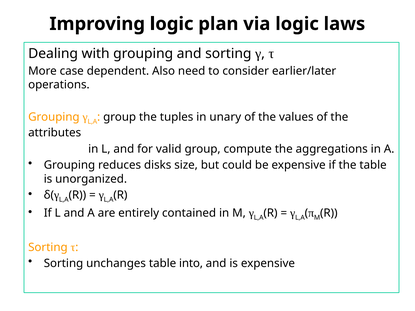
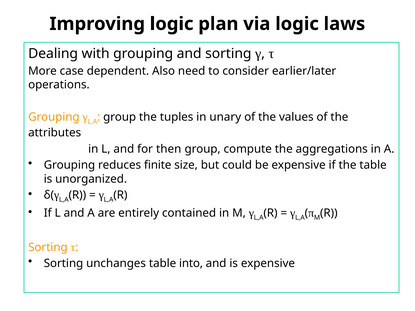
valid: valid -> then
disks: disks -> finite
